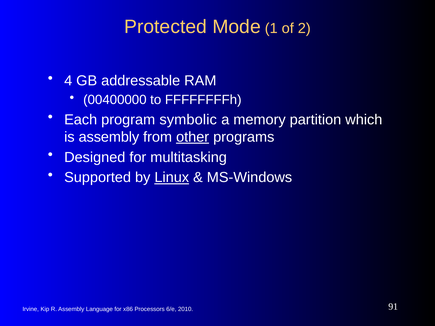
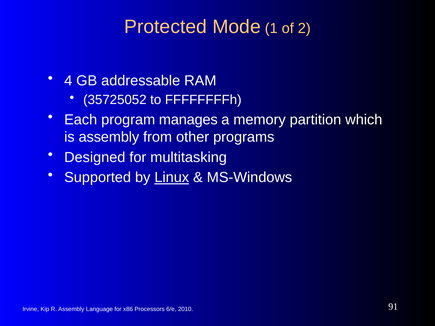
00400000: 00400000 -> 35725052
symbolic: symbolic -> manages
other underline: present -> none
